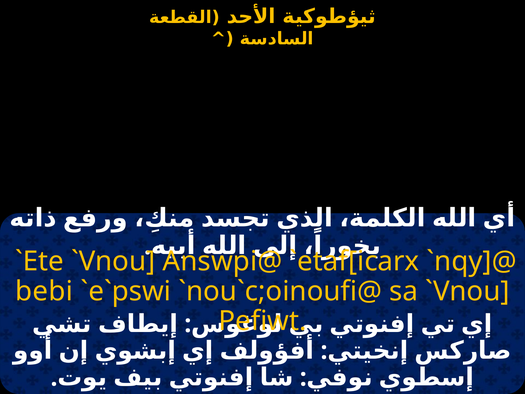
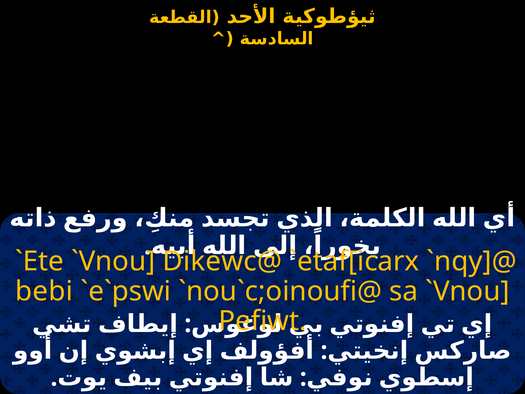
Answpi@: Answpi@ -> Dikewc@
